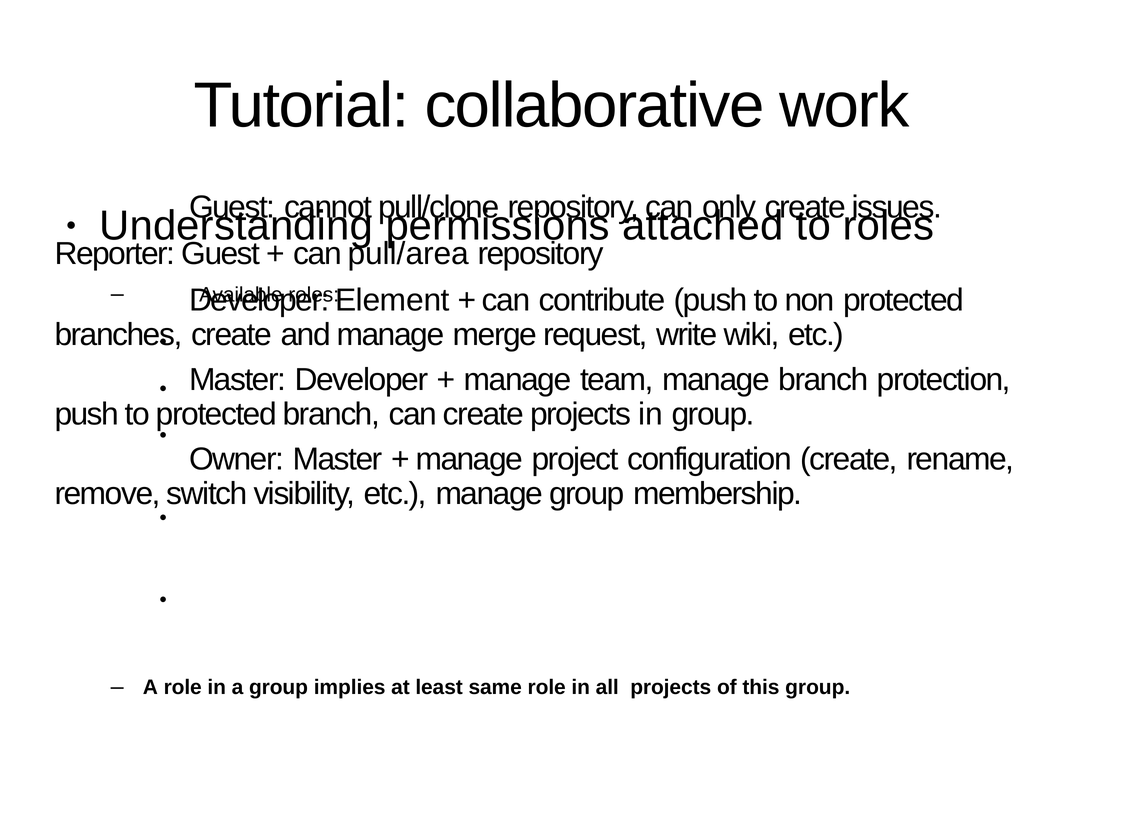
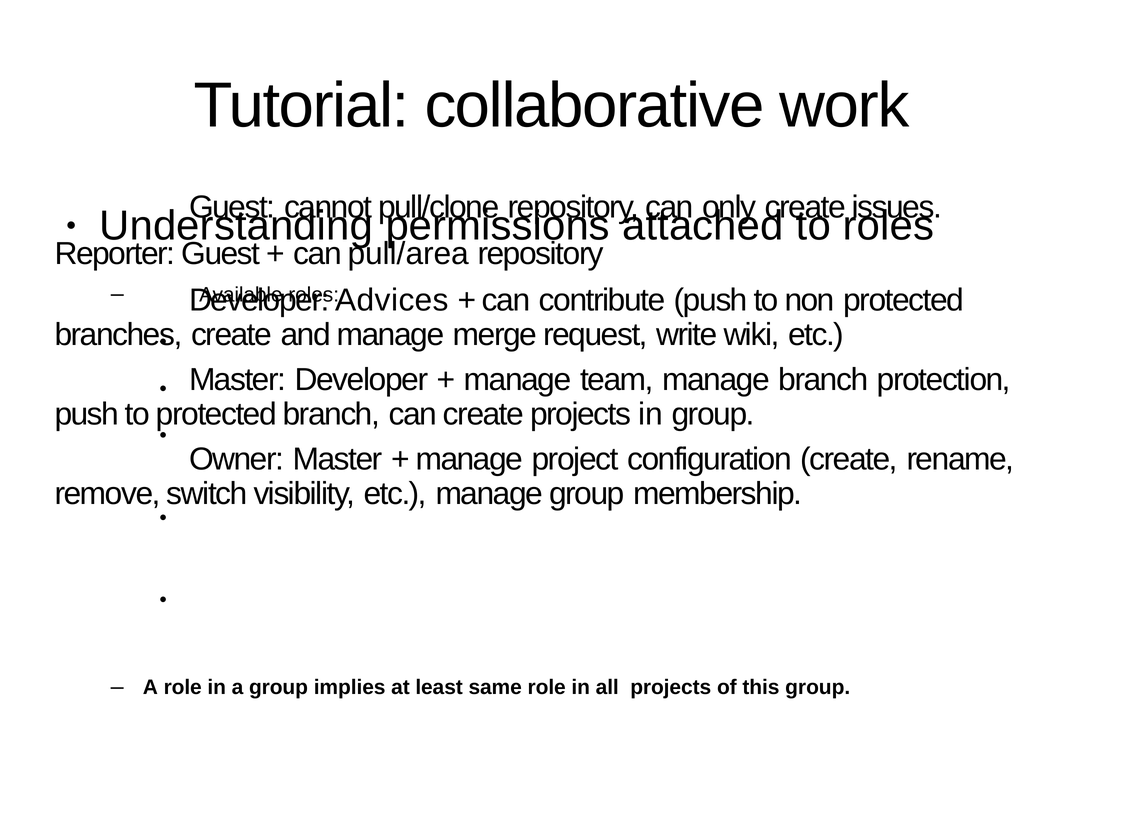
Element: Element -> Advices
